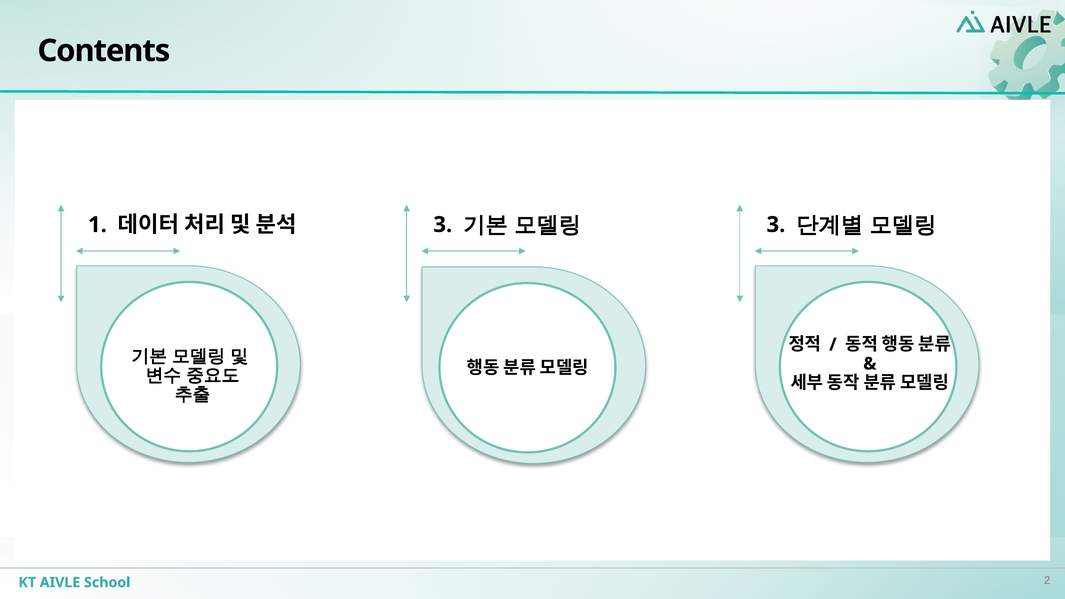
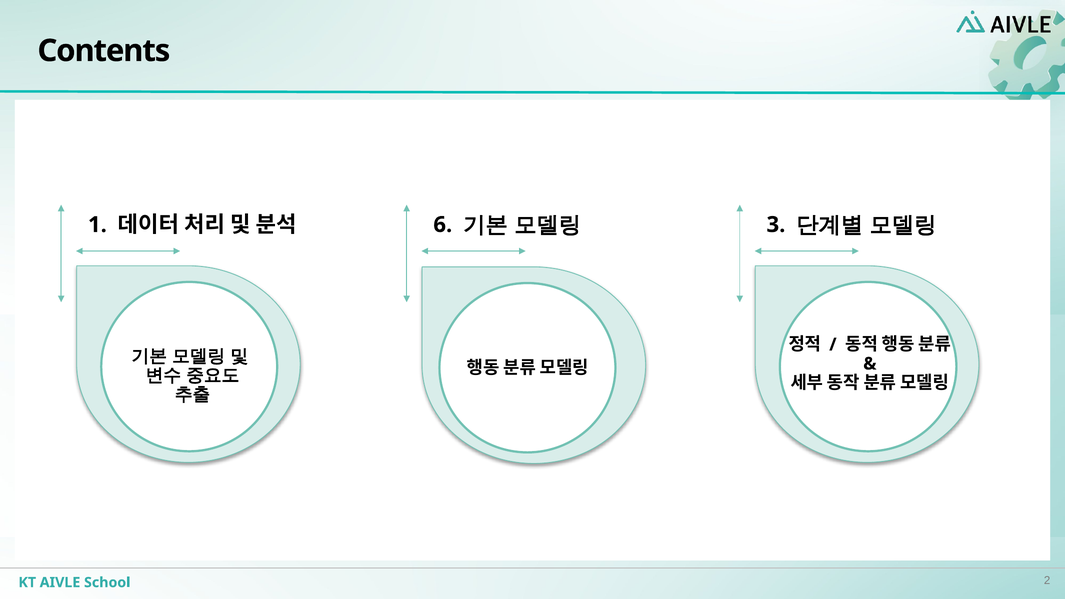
3 at (443, 225): 3 -> 6
